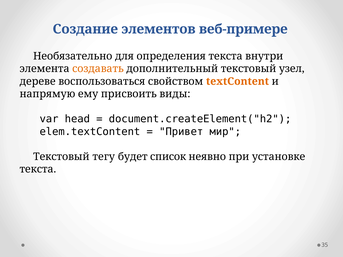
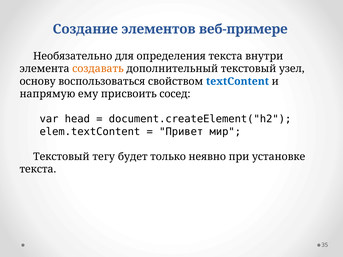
дереве: дереве -> основу
textContent colour: orange -> blue
виды: виды -> сосед
список: список -> только
